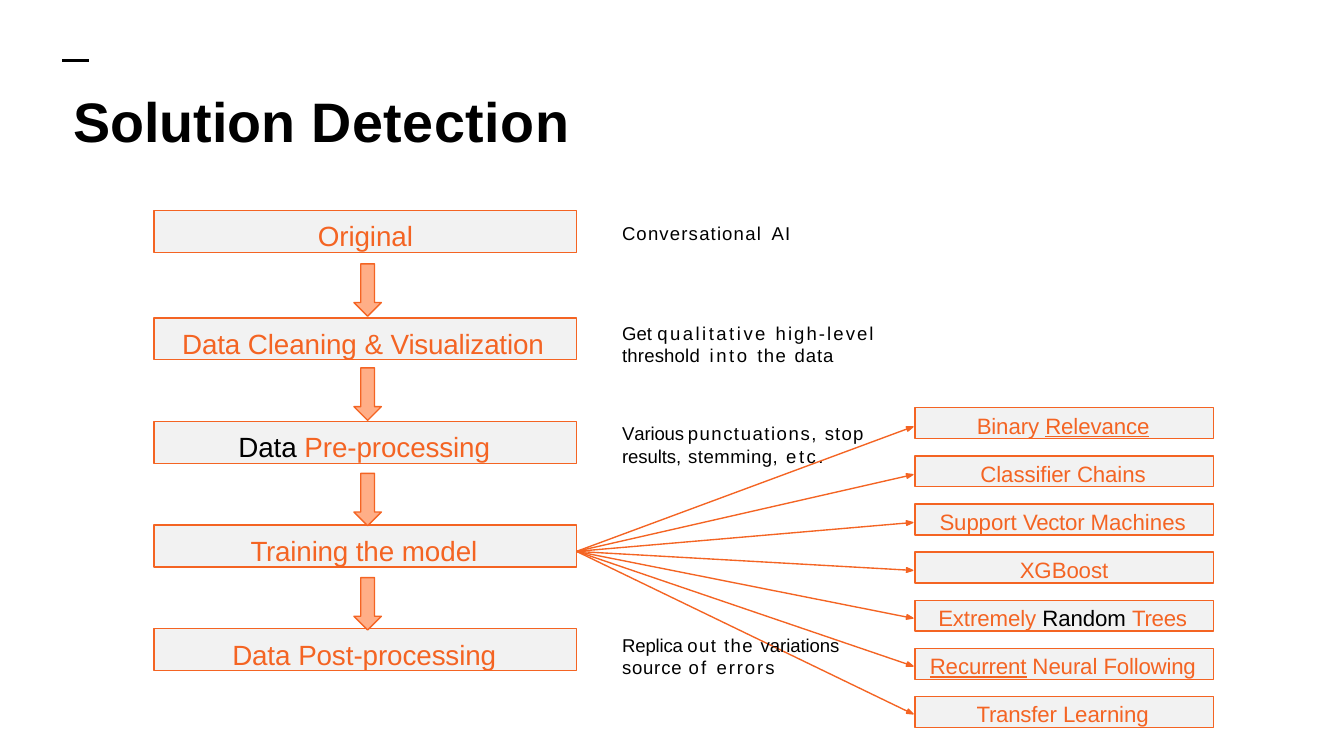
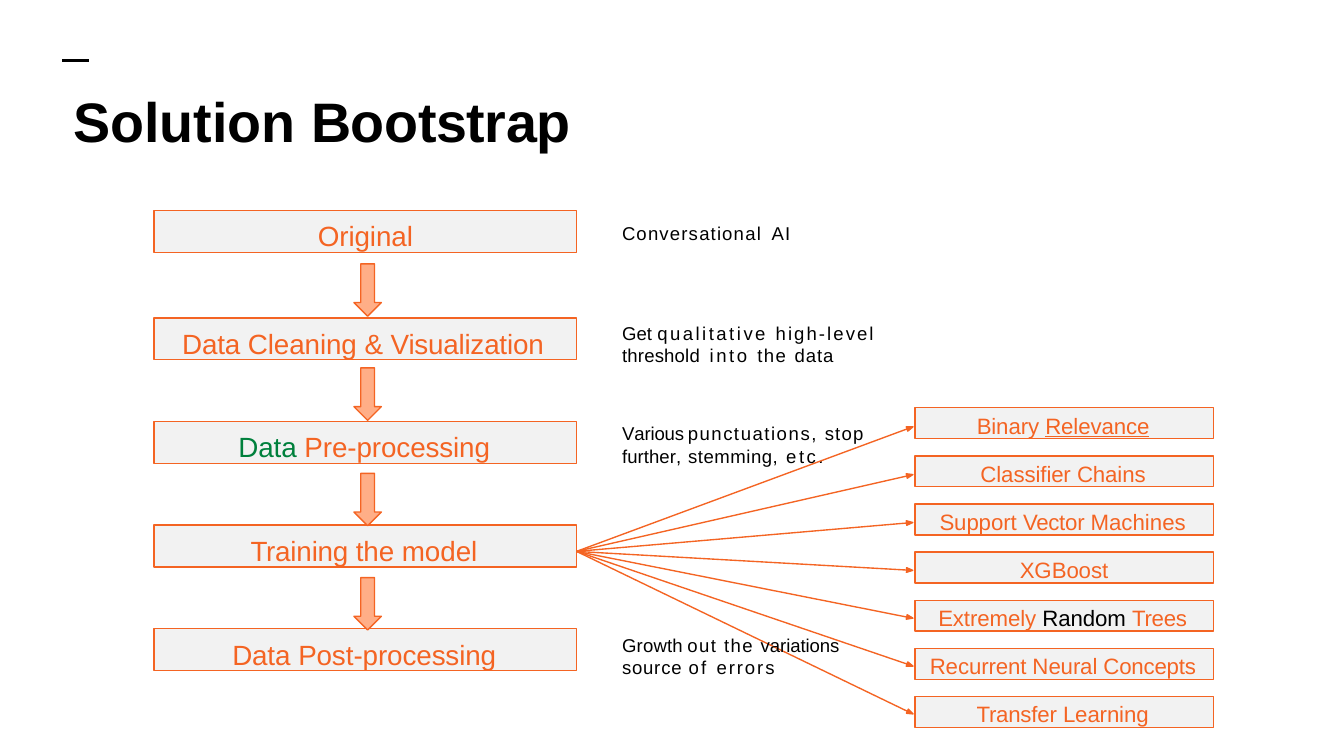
Detection: Detection -> Bootstrap
Data at (268, 449) colour: black -> green
results: results -> further
Replica: Replica -> Growth
Recurrent underline: present -> none
Following: Following -> Concepts
